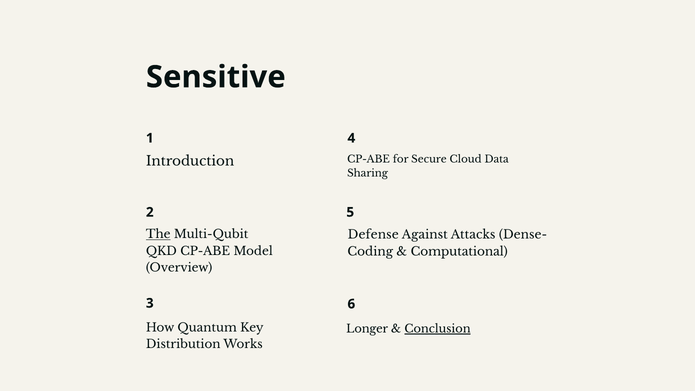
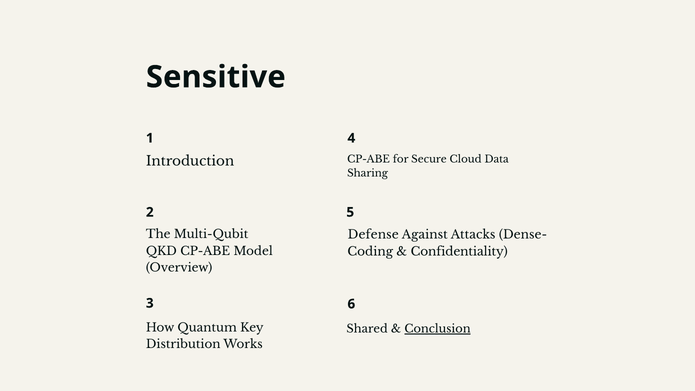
The underline: present -> none
Computational: Computational -> Confidentiality
Longer: Longer -> Shared
